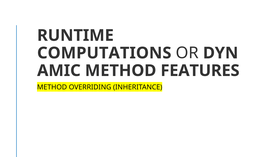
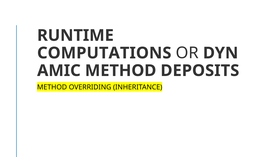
FEATURES: FEATURES -> DEPOSITS
